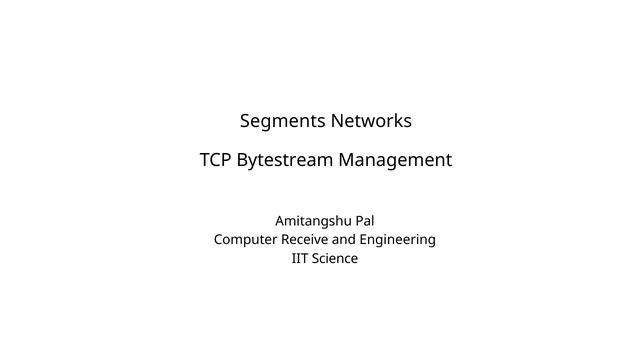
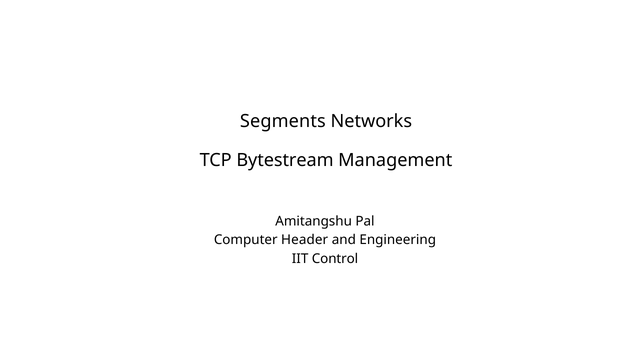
Receive: Receive -> Header
Science: Science -> Control
